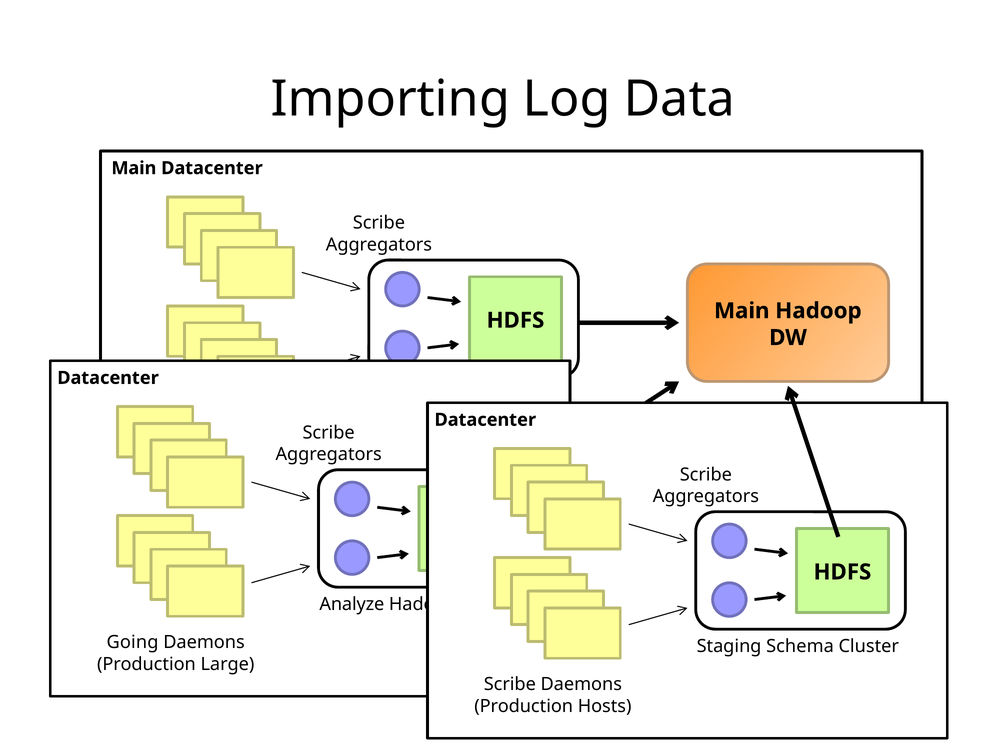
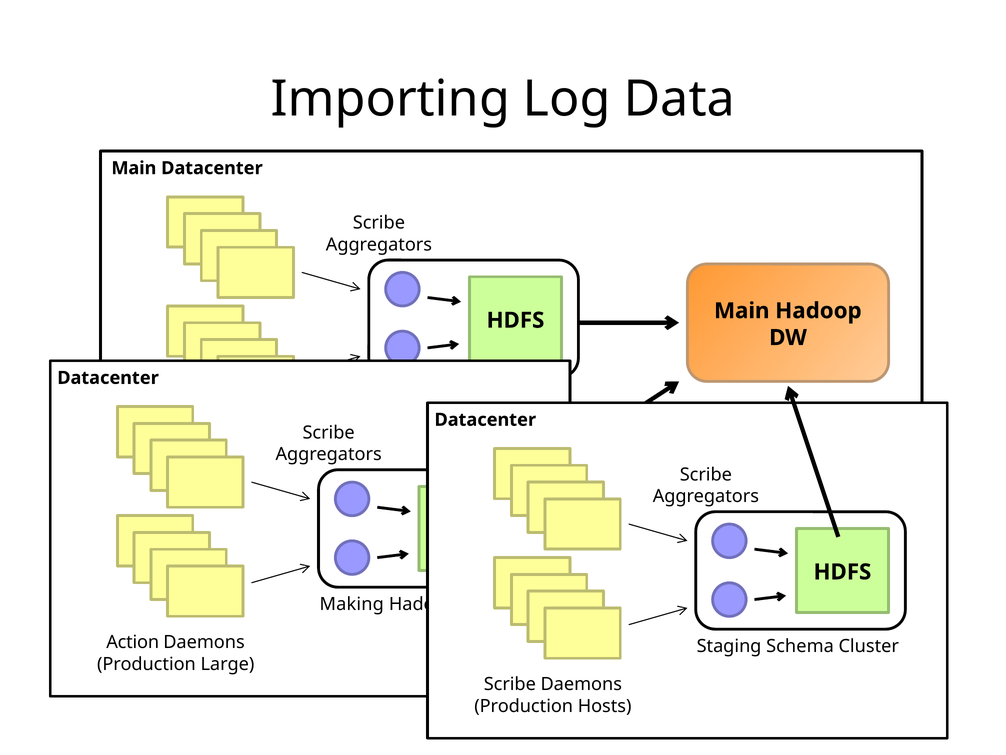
Analyze: Analyze -> Making
Going: Going -> Action
